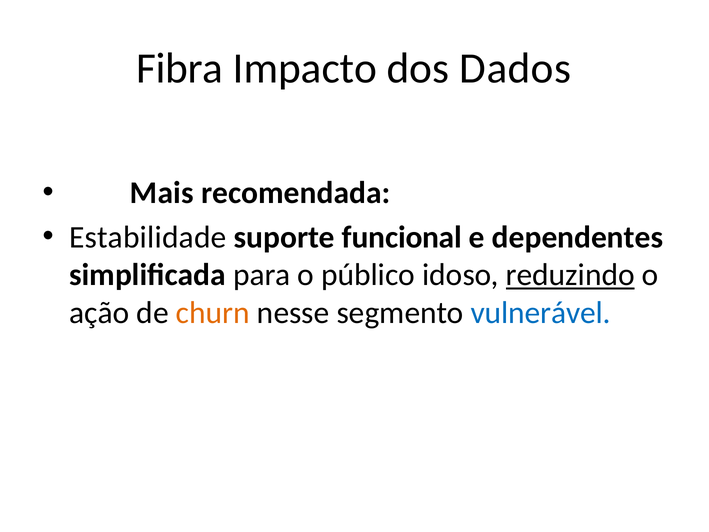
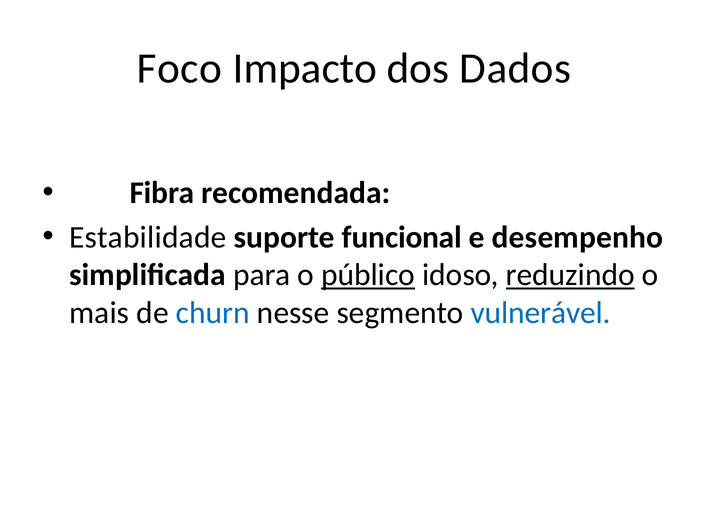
Fibra: Fibra -> Foco
Mais: Mais -> Fibra
dependentes: dependentes -> desempenho
público underline: none -> present
ação: ação -> mais
churn colour: orange -> blue
